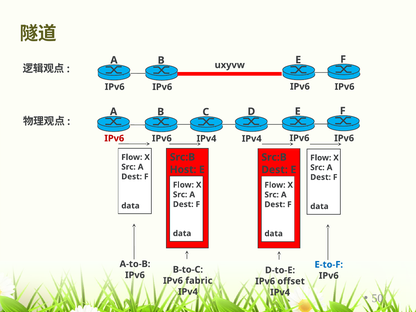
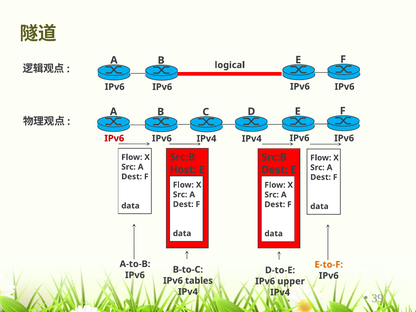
uxyvw: uxyvw -> logical
E-to-F colour: blue -> orange
fabric: fabric -> tables
offset: offset -> upper
50: 50 -> 39
